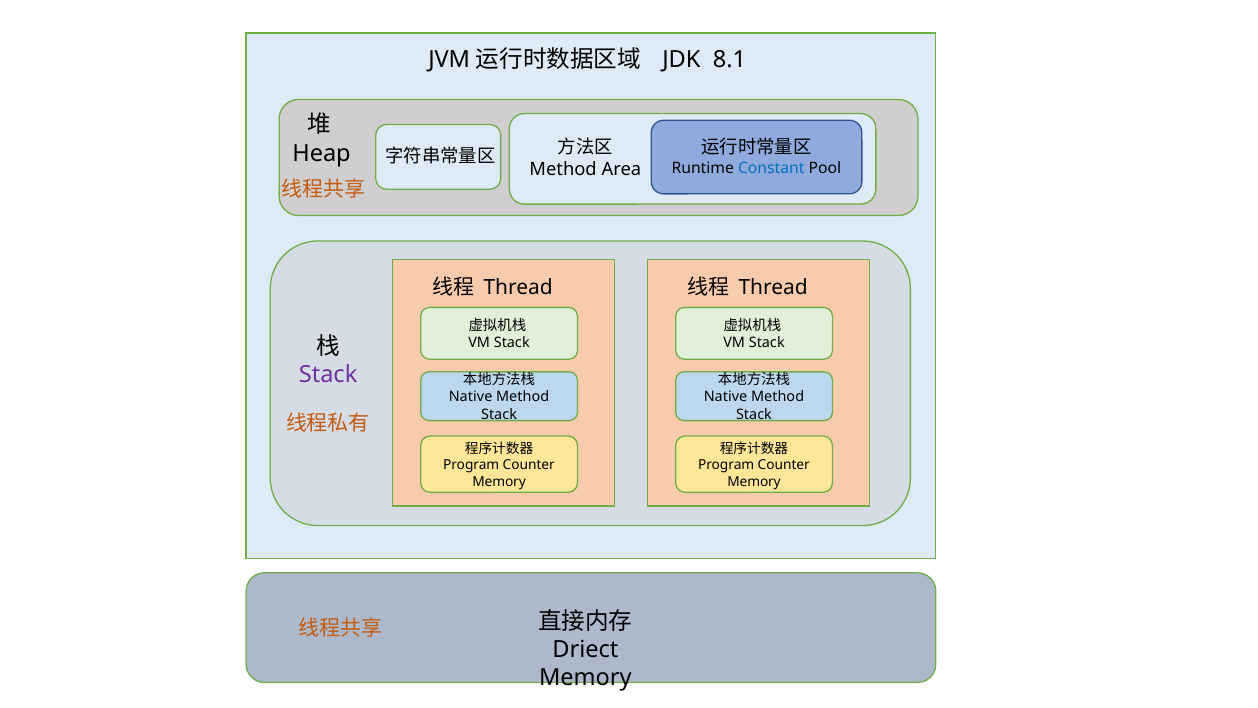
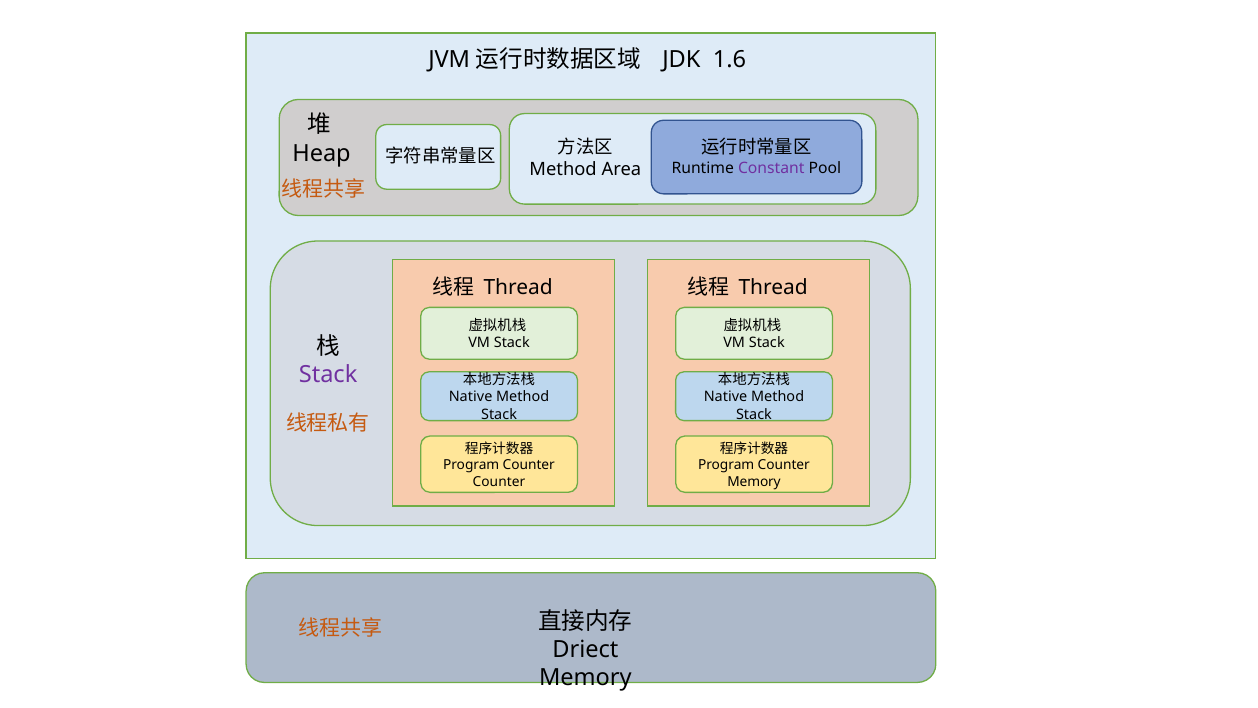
8.1: 8.1 -> 1.6
Constant colour: blue -> purple
Memory at (499, 481): Memory -> Counter
